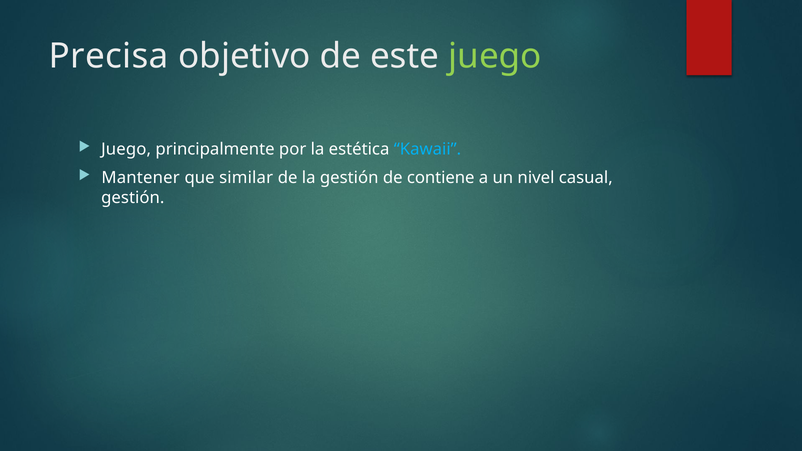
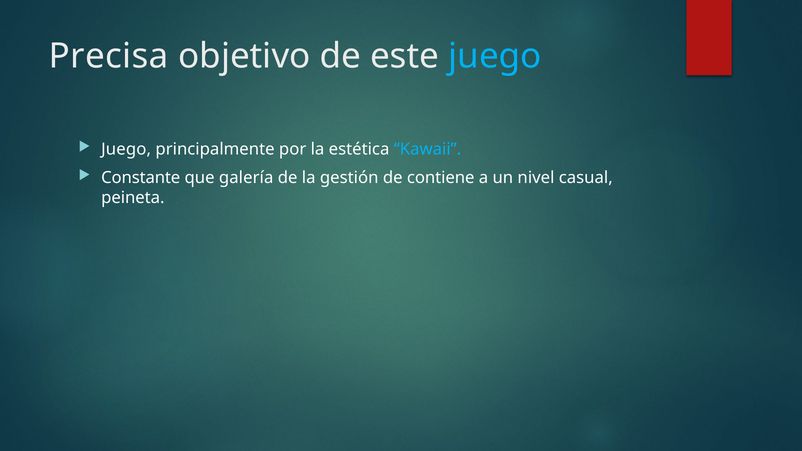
juego at (495, 56) colour: light green -> light blue
Mantener: Mantener -> Constante
similar: similar -> galería
gestión at (133, 198): gestión -> peineta
